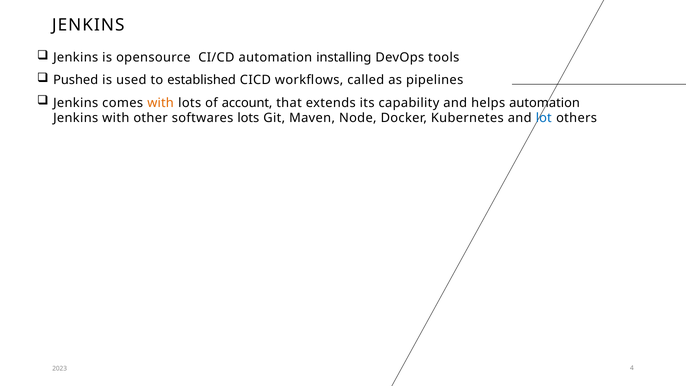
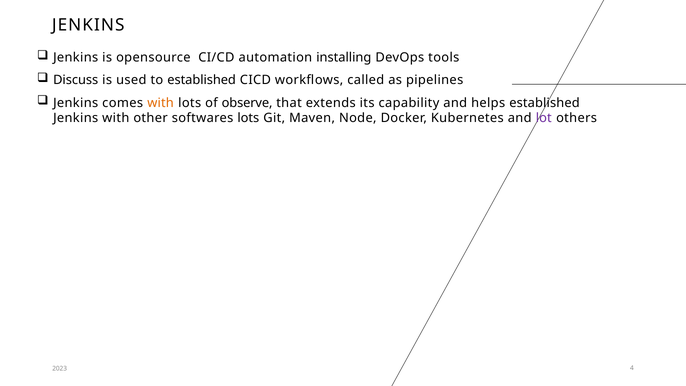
Pushed: Pushed -> Discuss
account: account -> observe
helps automation: automation -> established
lot colour: blue -> purple
